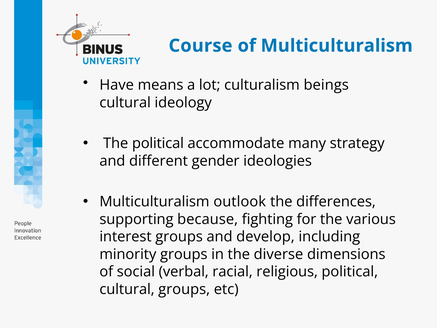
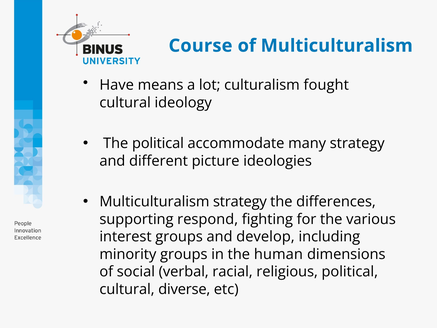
beings: beings -> fought
gender: gender -> picture
Multiculturalism outlook: outlook -> strategy
because: because -> respond
diverse: diverse -> human
cultural groups: groups -> diverse
